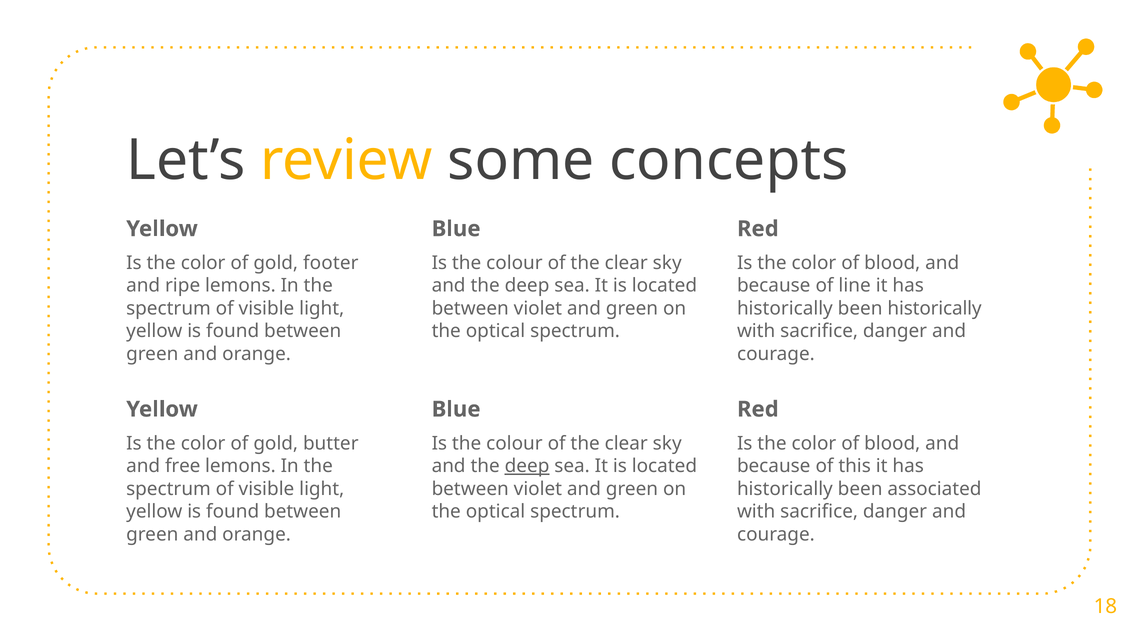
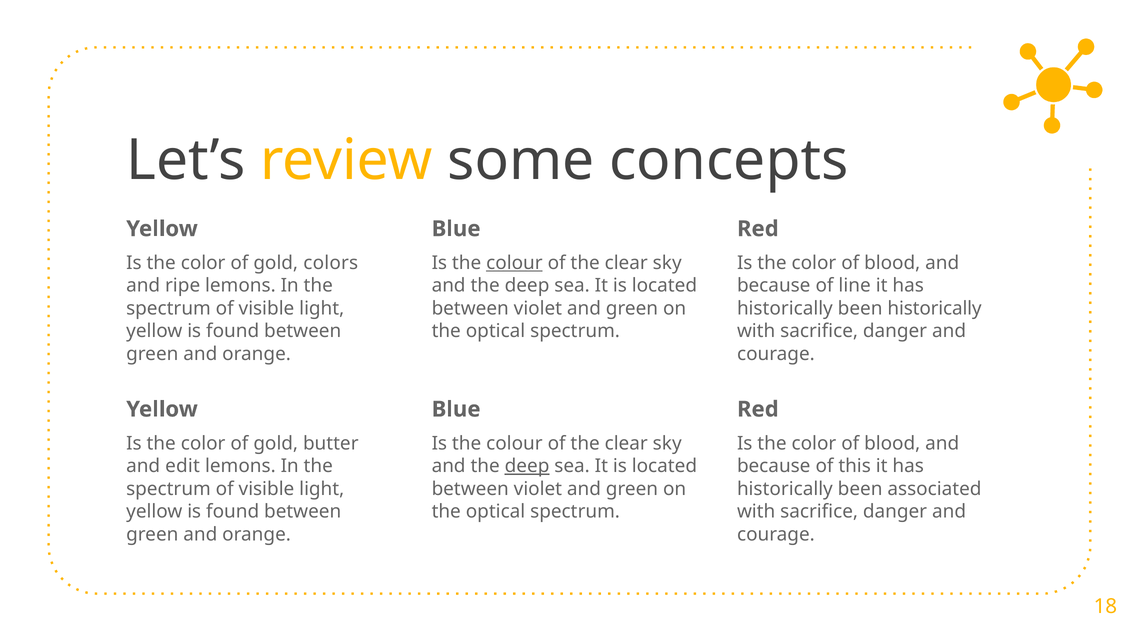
footer: footer -> colors
colour at (514, 263) underline: none -> present
free: free -> edit
